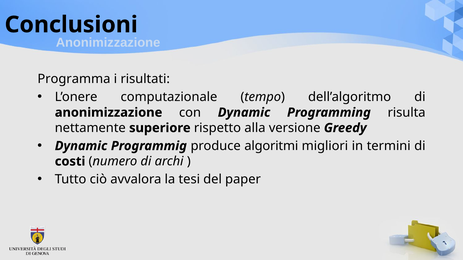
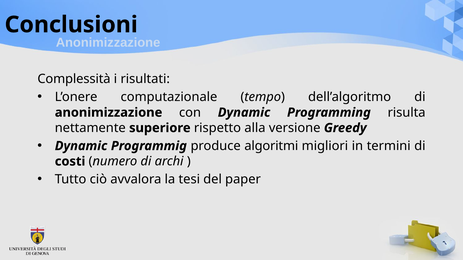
Programma: Programma -> Complessità
